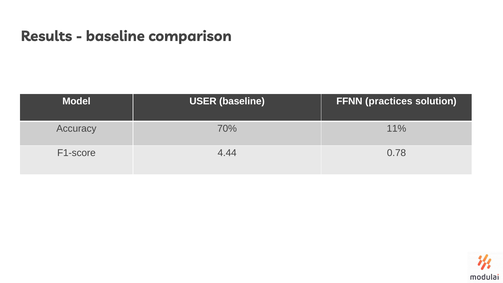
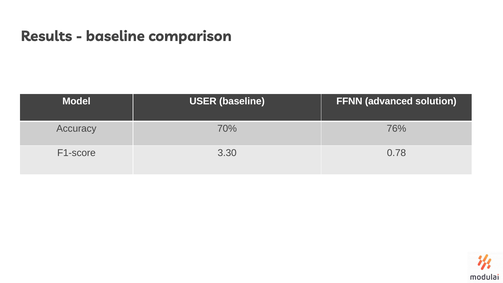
practices: practices -> advanced
11%: 11% -> 76%
4.44: 4.44 -> 3.30
